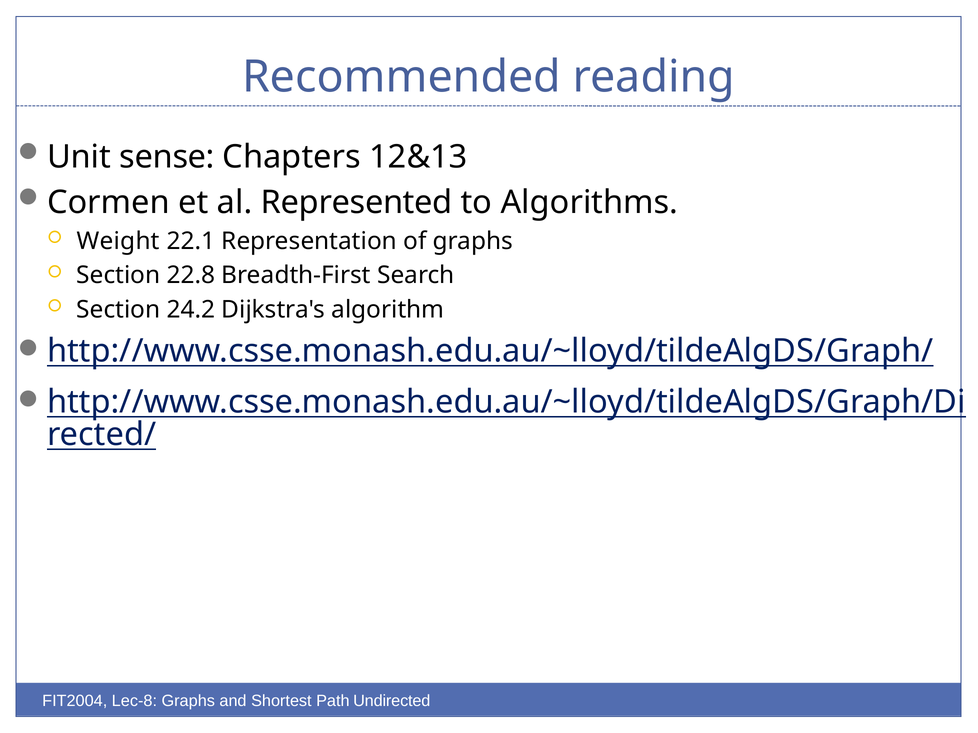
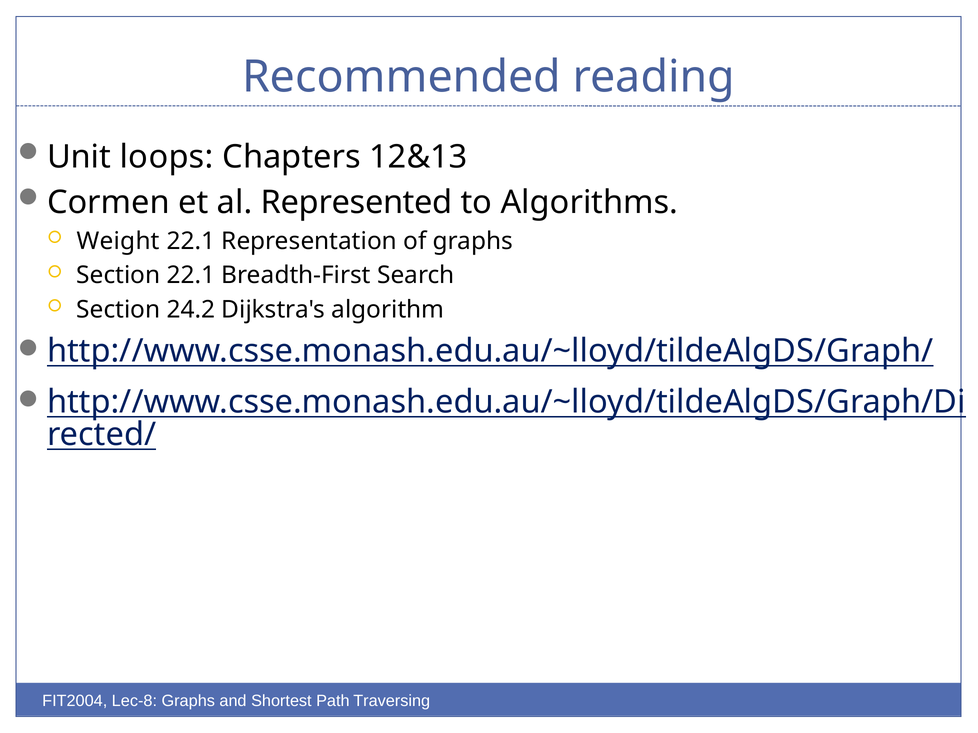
sense: sense -> loops
Section 22.8: 22.8 -> 22.1
Undirected: Undirected -> Traversing
